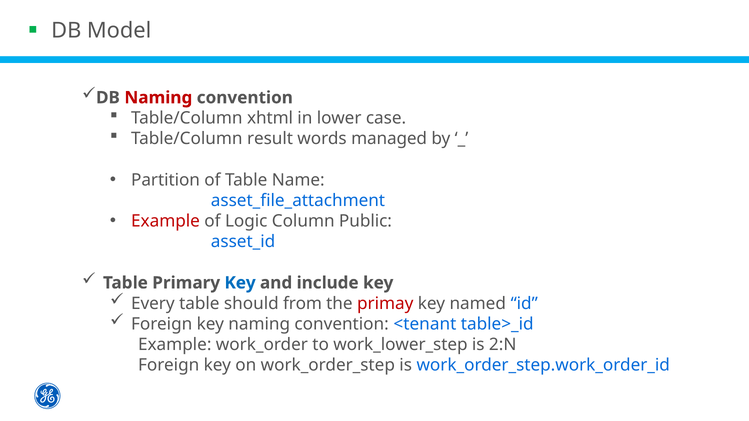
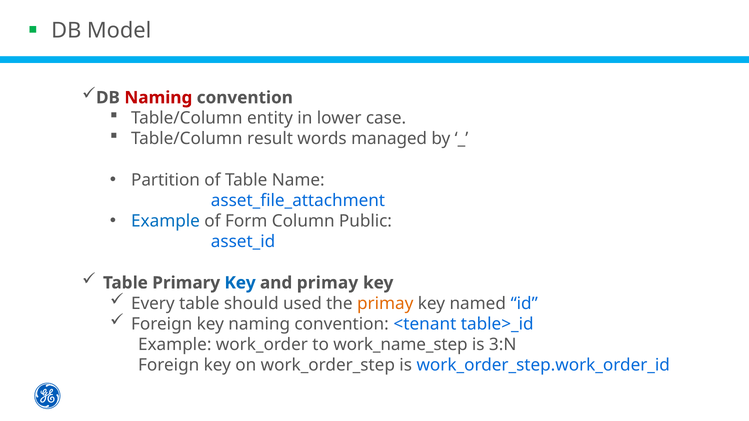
xhtml: xhtml -> entity
Example at (165, 221) colour: red -> blue
Logic: Logic -> Form
and include: include -> primay
from: from -> used
primay at (385, 304) colour: red -> orange
work_lower_step: work_lower_step -> work_name_step
2:N: 2:N -> 3:N
